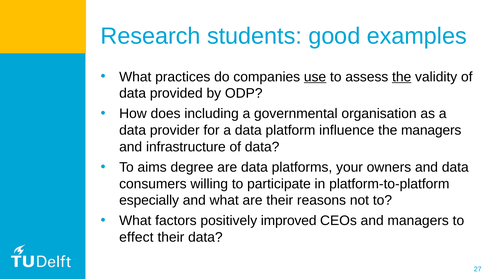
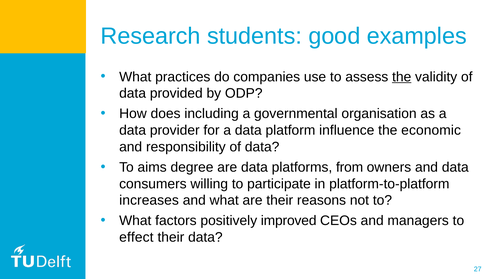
use underline: present -> none
the managers: managers -> economic
infrastructure: infrastructure -> responsibility
your: your -> from
especially: especially -> increases
